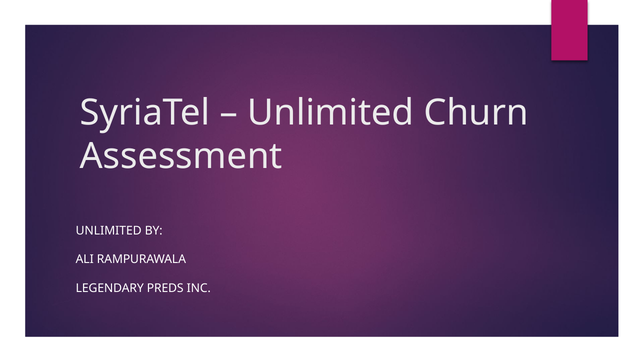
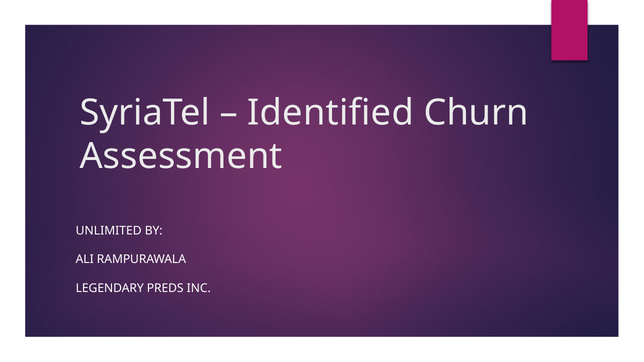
Unlimited at (331, 113): Unlimited -> Identified
